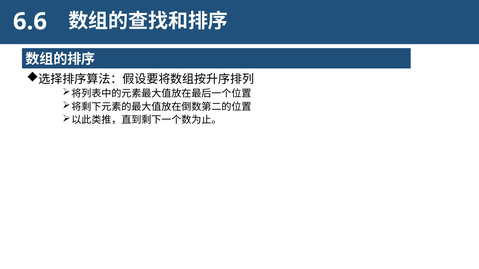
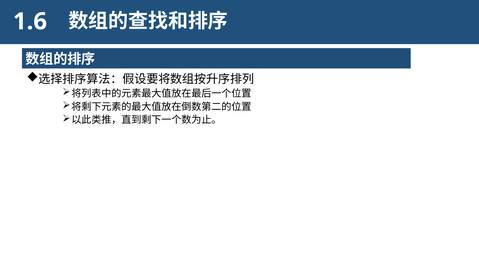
6.6: 6.6 -> 1.6
